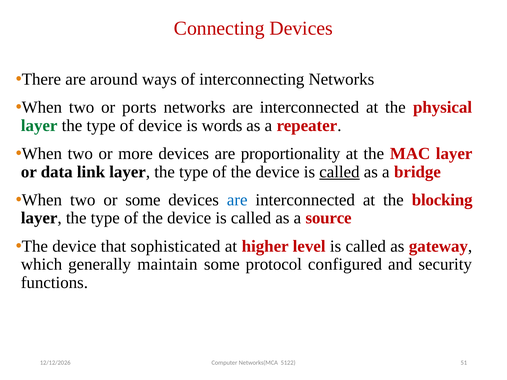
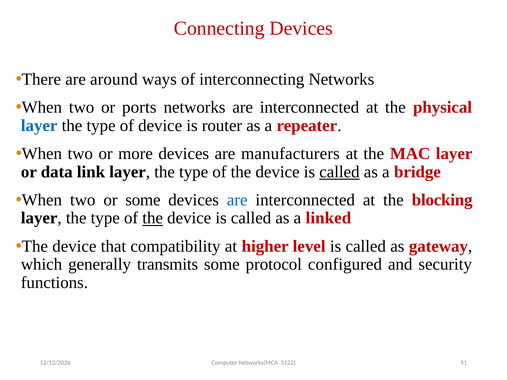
layer at (39, 126) colour: green -> blue
words: words -> router
proportionality: proportionality -> manufacturers
the at (153, 218) underline: none -> present
source: source -> linked
sophisticated: sophisticated -> compatibility
maintain: maintain -> transmits
